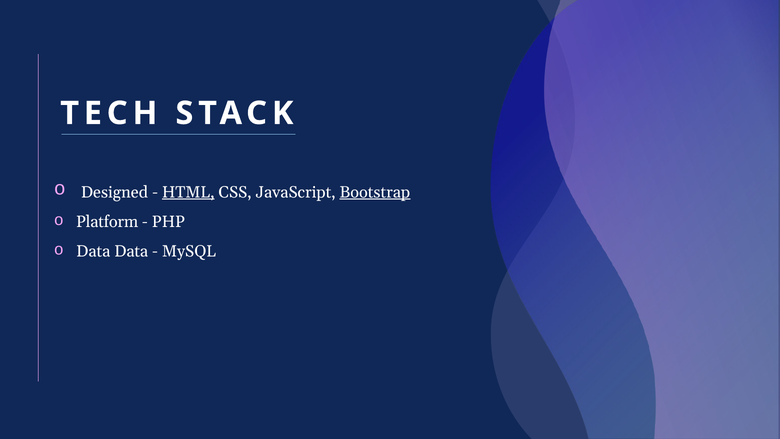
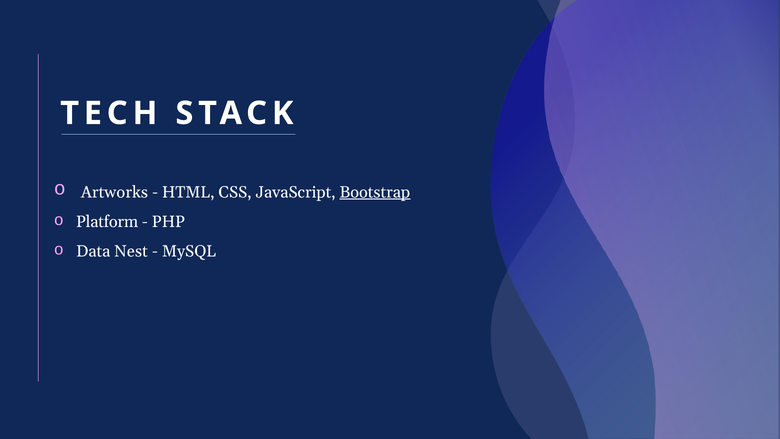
Designed: Designed -> Artworks
HTML underline: present -> none
Data Data: Data -> Nest
